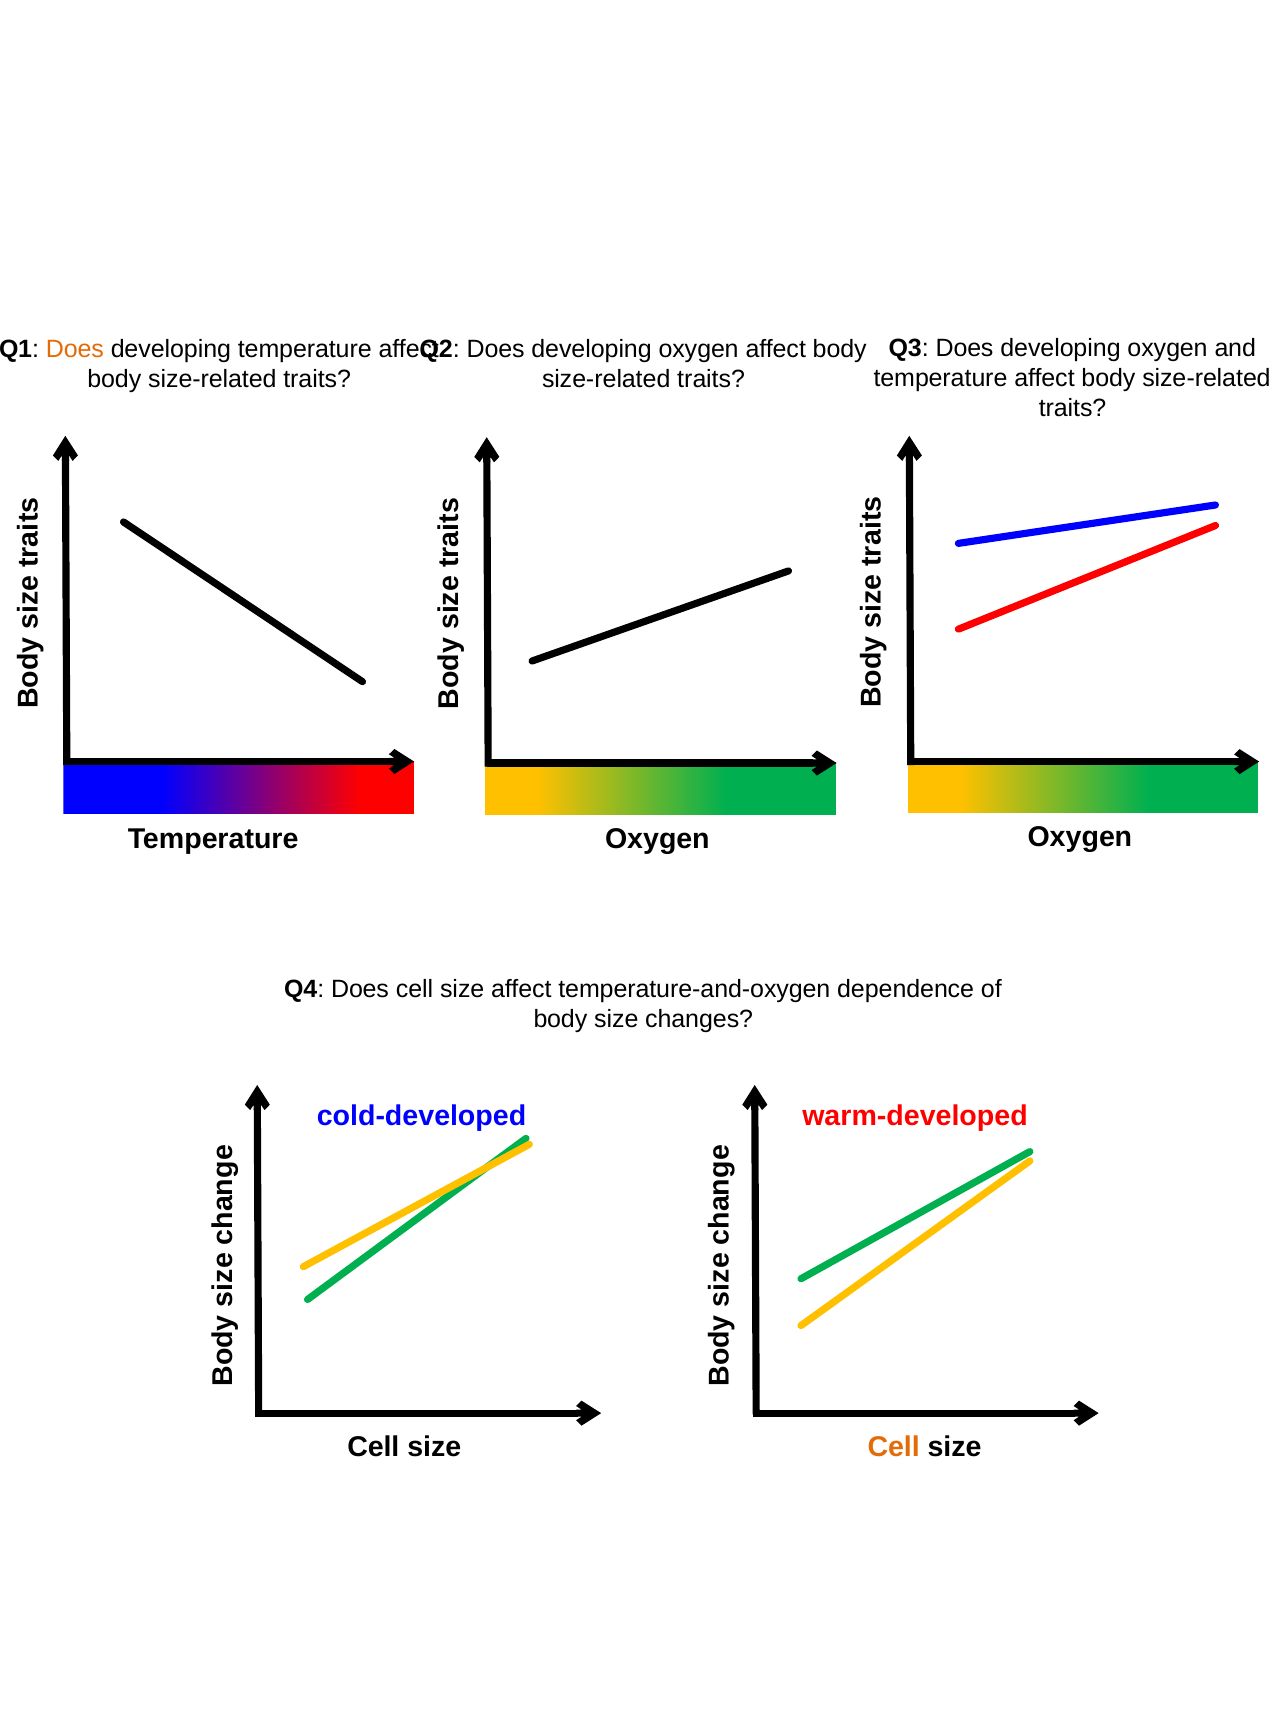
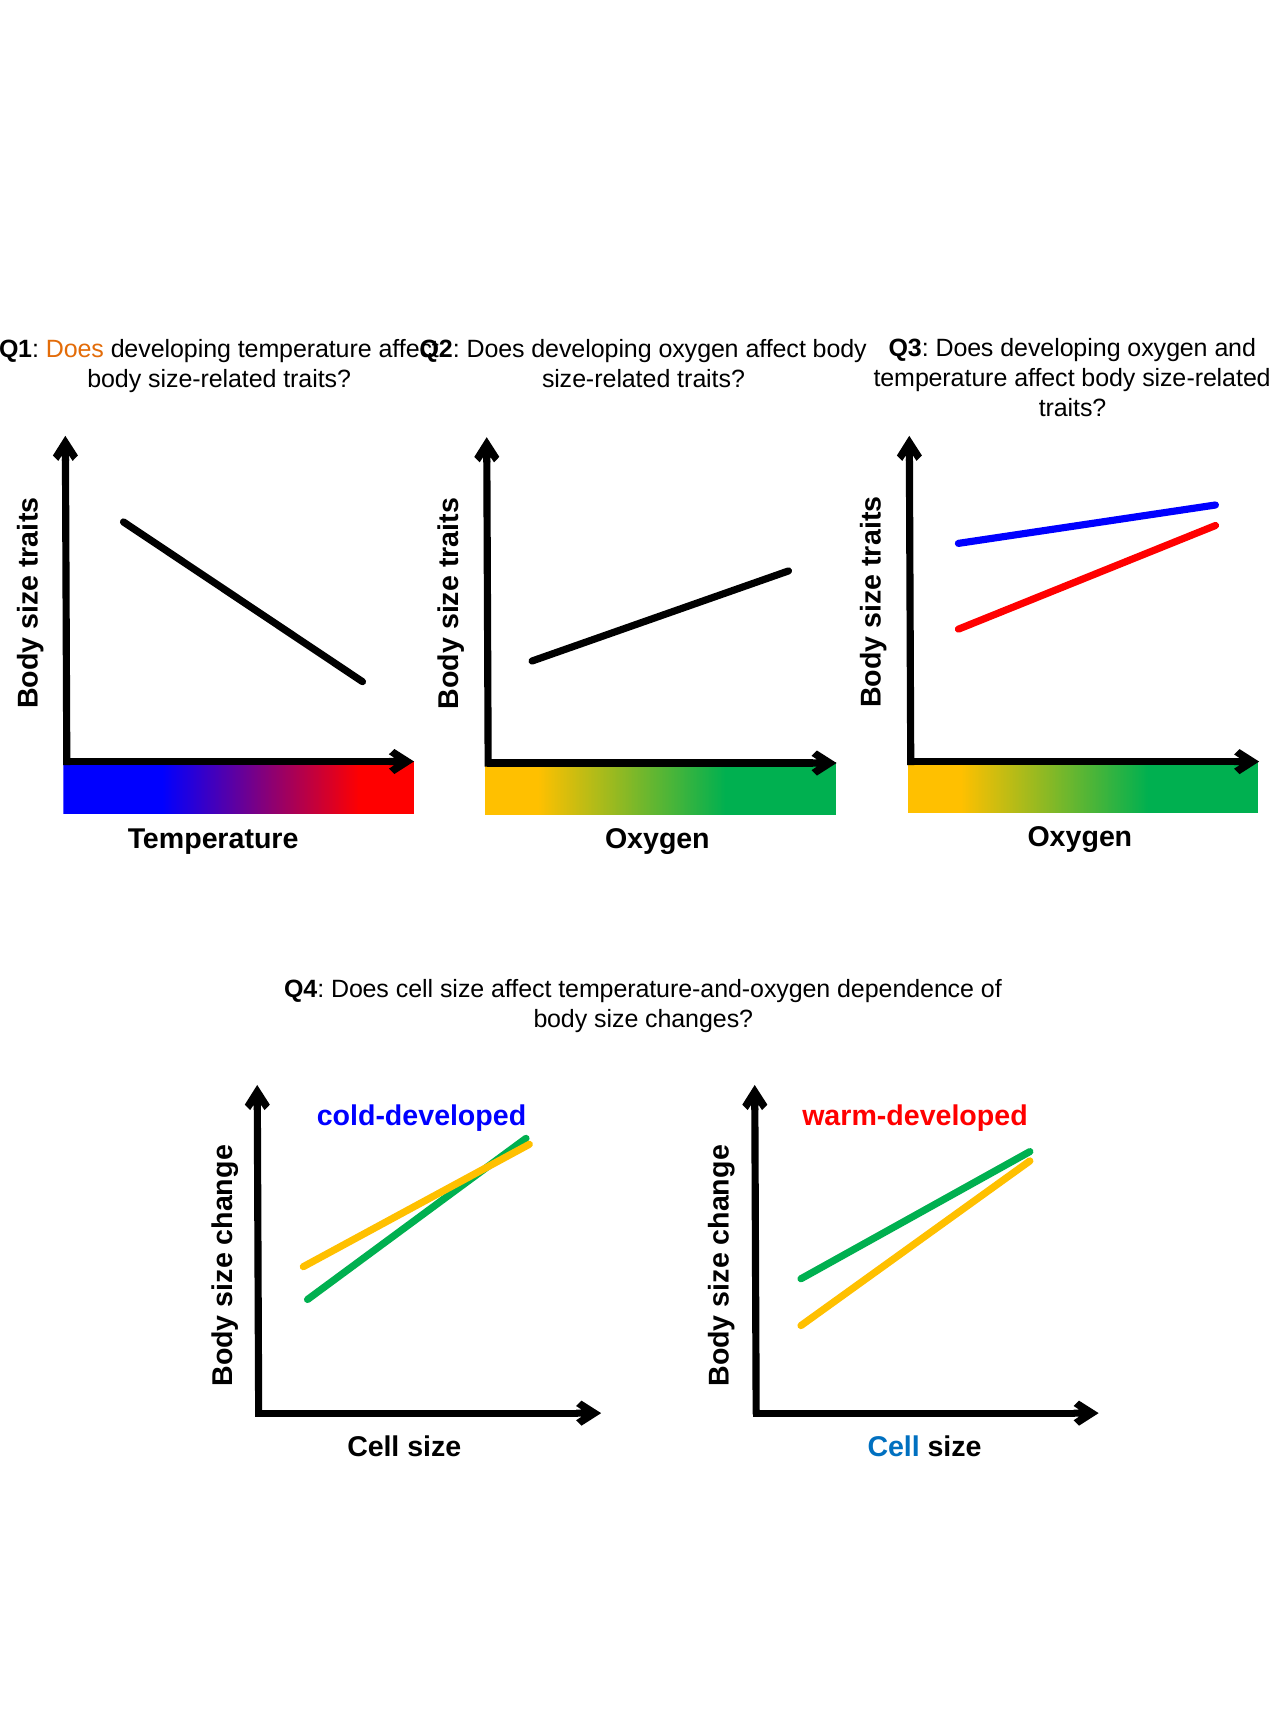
Cell at (894, 1447) colour: orange -> blue
